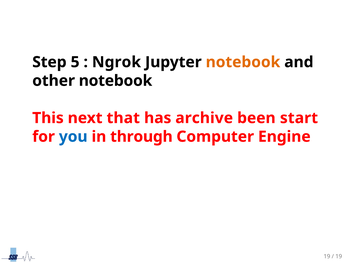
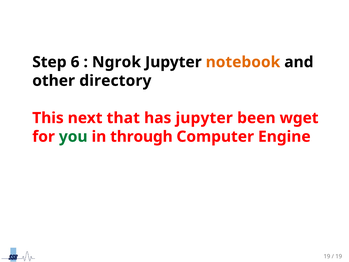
5: 5 -> 6
other notebook: notebook -> directory
has archive: archive -> jupyter
start: start -> wget
you colour: blue -> green
